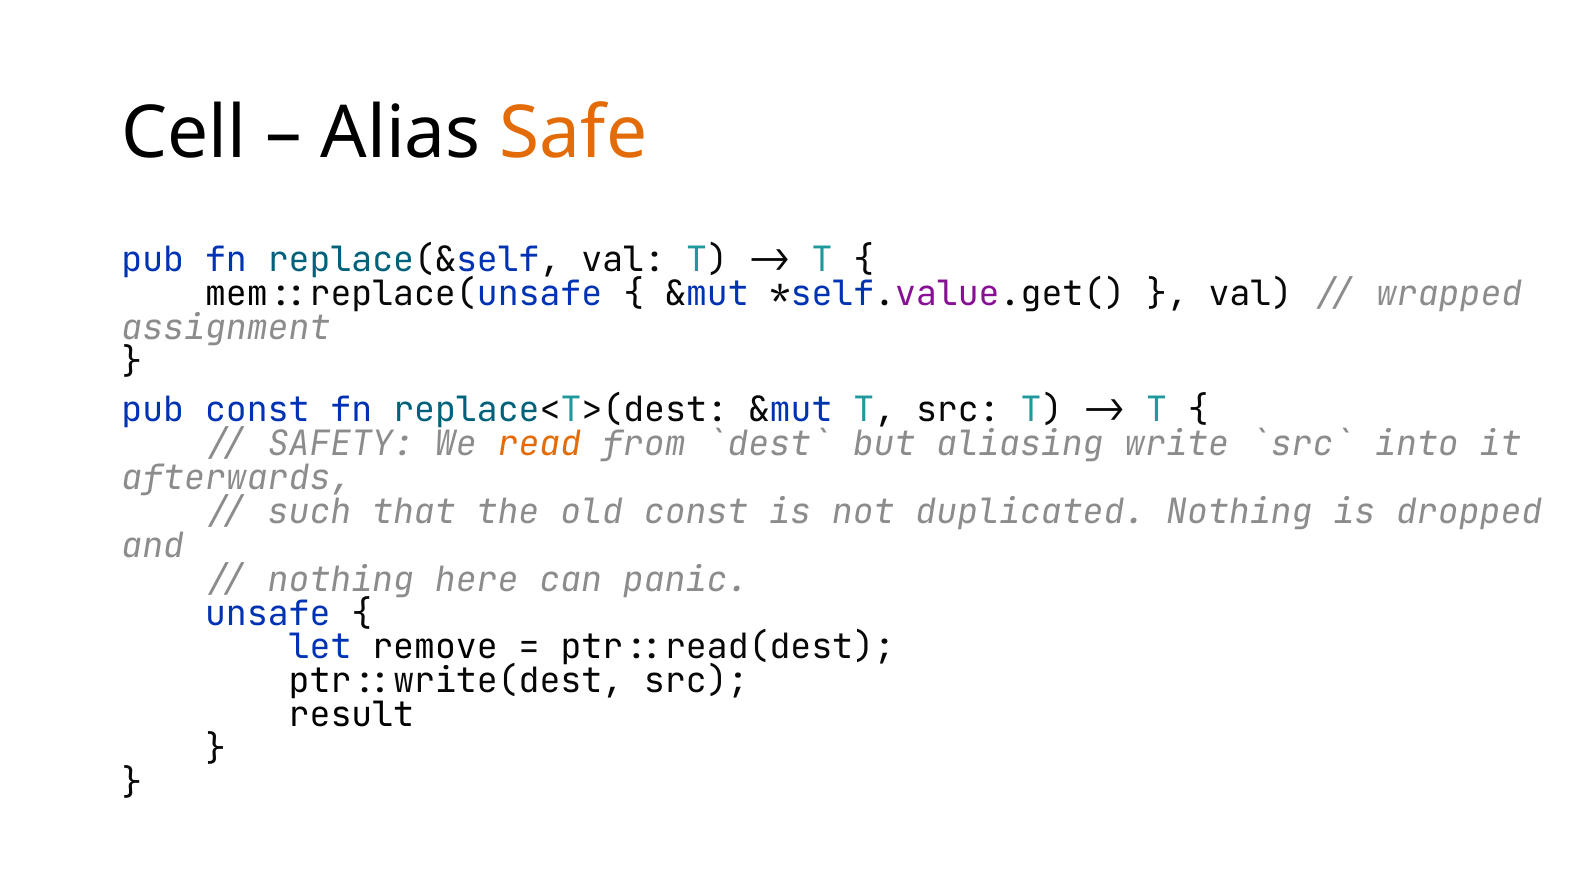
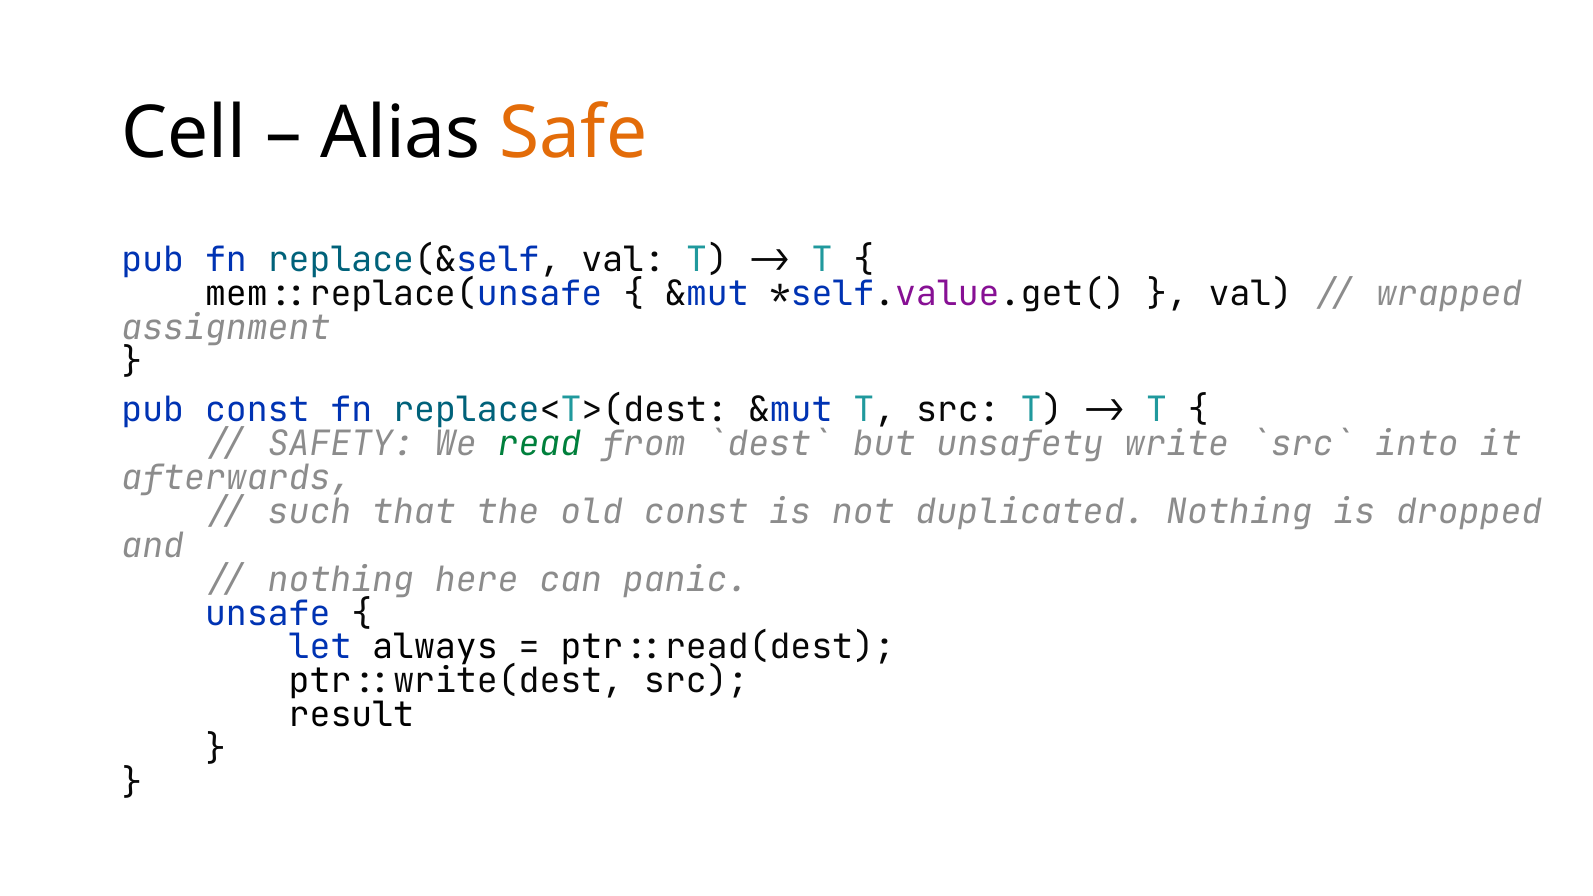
read colour: orange -> green
aliasing: aliasing -> unsafety
remove: remove -> always
